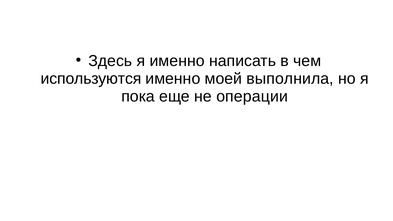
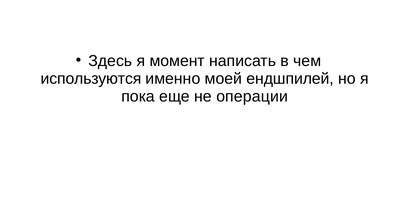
я именно: именно -> момент
выполнила: выполнила -> ендшпилей
